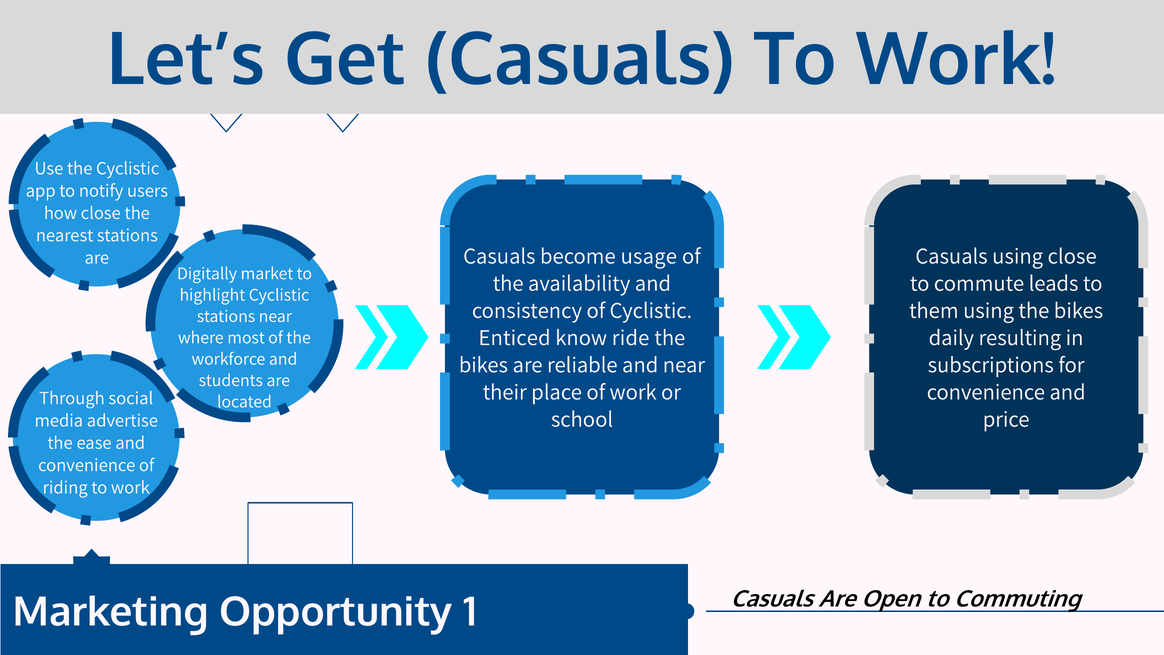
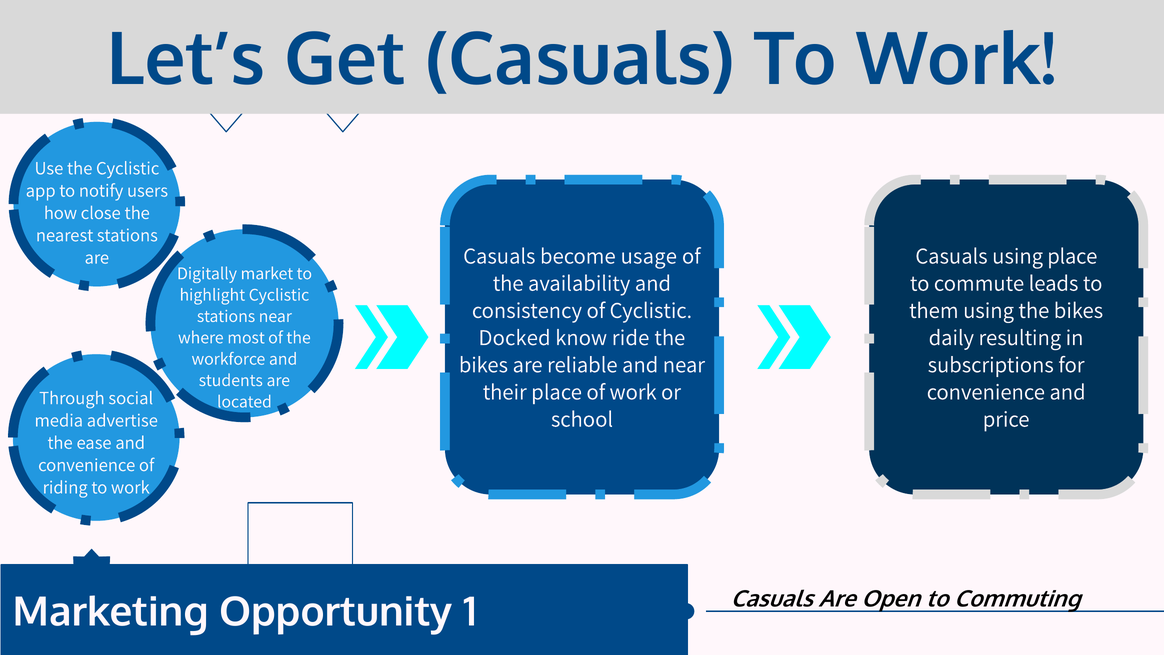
using close: close -> place
Enticed: Enticed -> Docked
